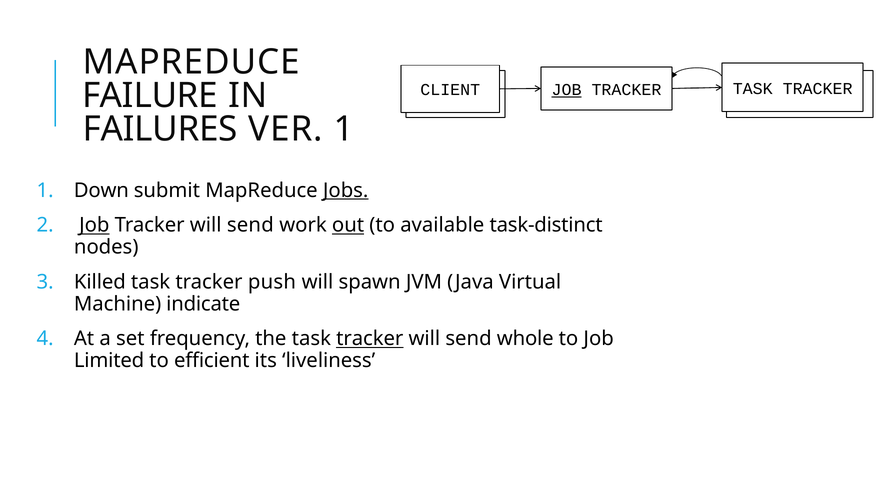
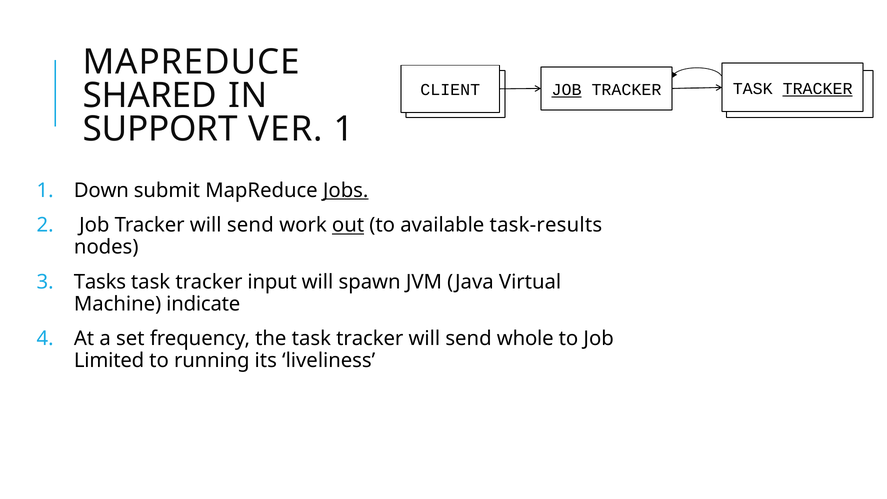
TRACKER at (818, 89) underline: none -> present
FAILURE: FAILURE -> SHARED
FAILURES: FAILURES -> SUPPORT
Job at (94, 225) underline: present -> none
task-distinct: task-distinct -> task-results
Killed: Killed -> Tasks
push: push -> input
tracker at (370, 339) underline: present -> none
efficient: efficient -> running
